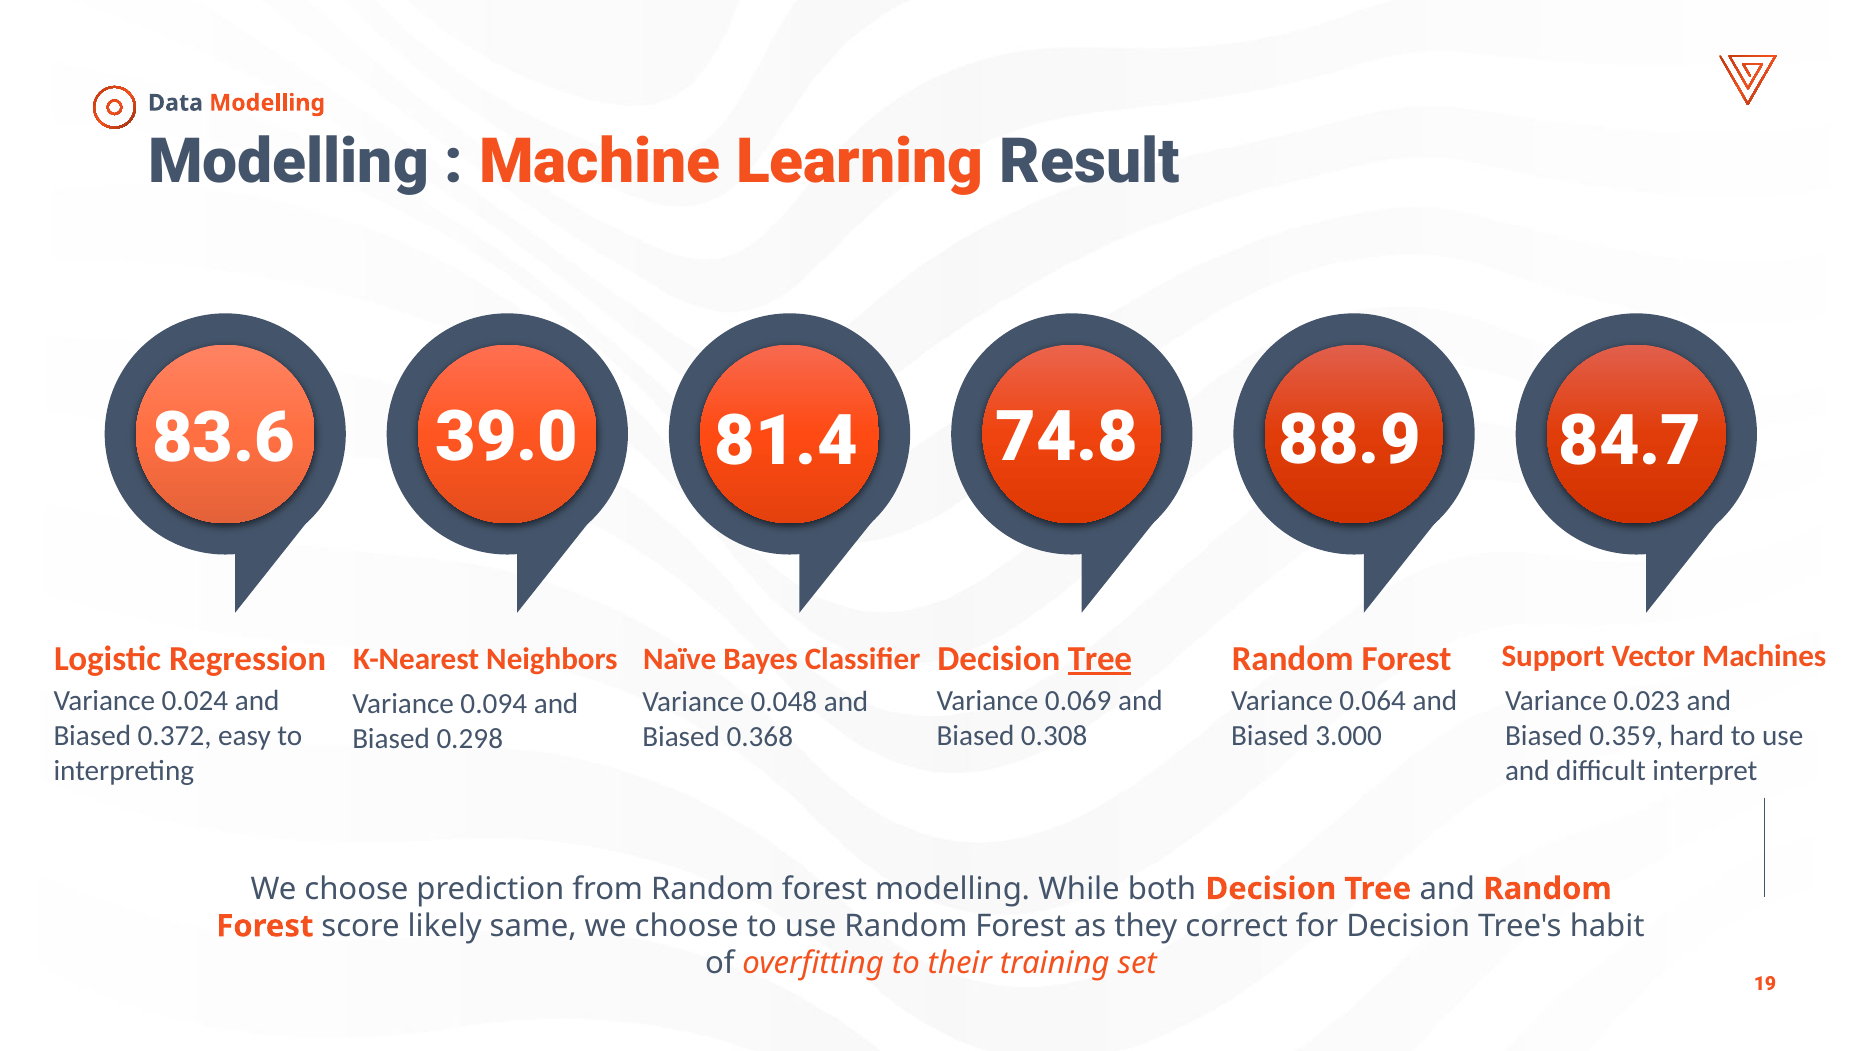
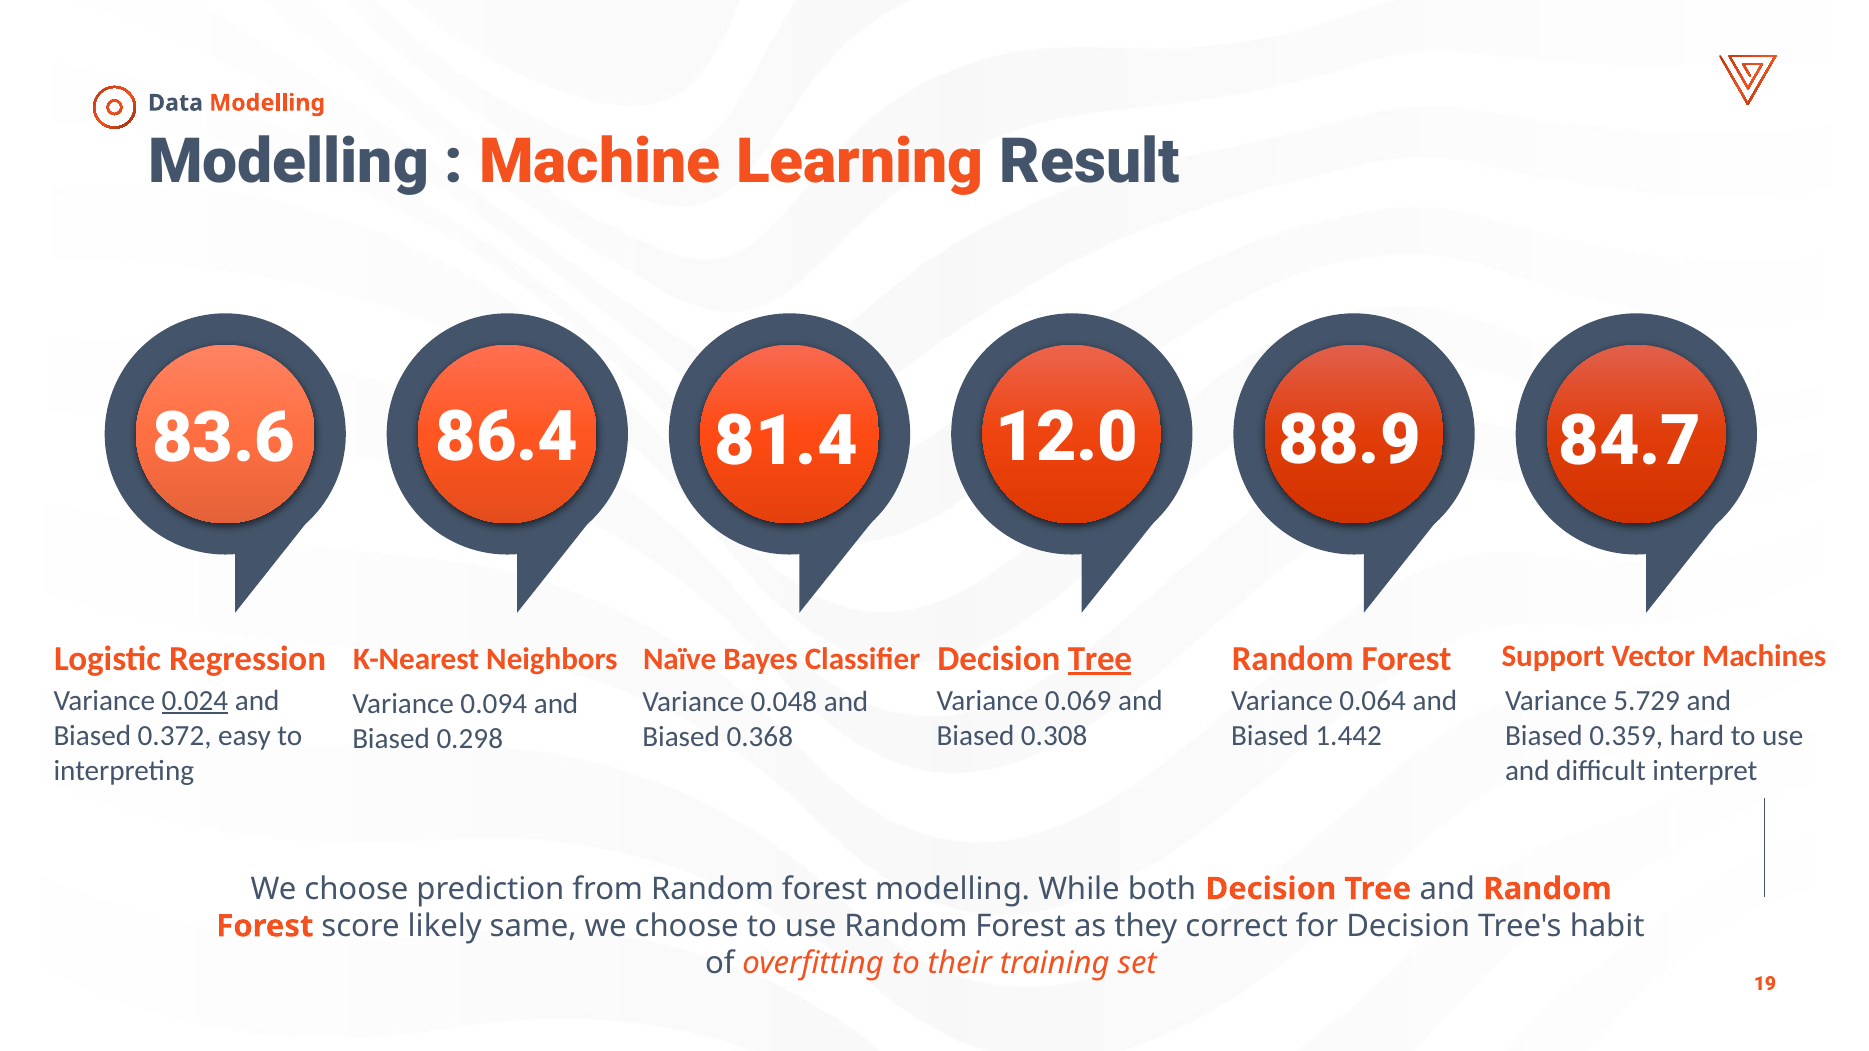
39.0: 39.0 -> 86.4
74.8: 74.8 -> 12.0
0.024 underline: none -> present
0.023: 0.023 -> 5.729
3.000: 3.000 -> 1.442
